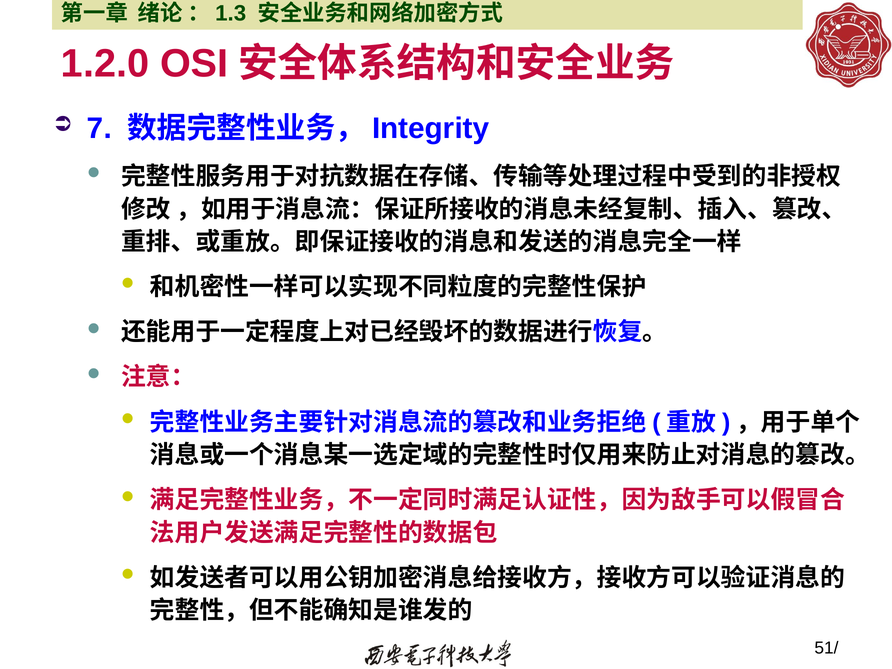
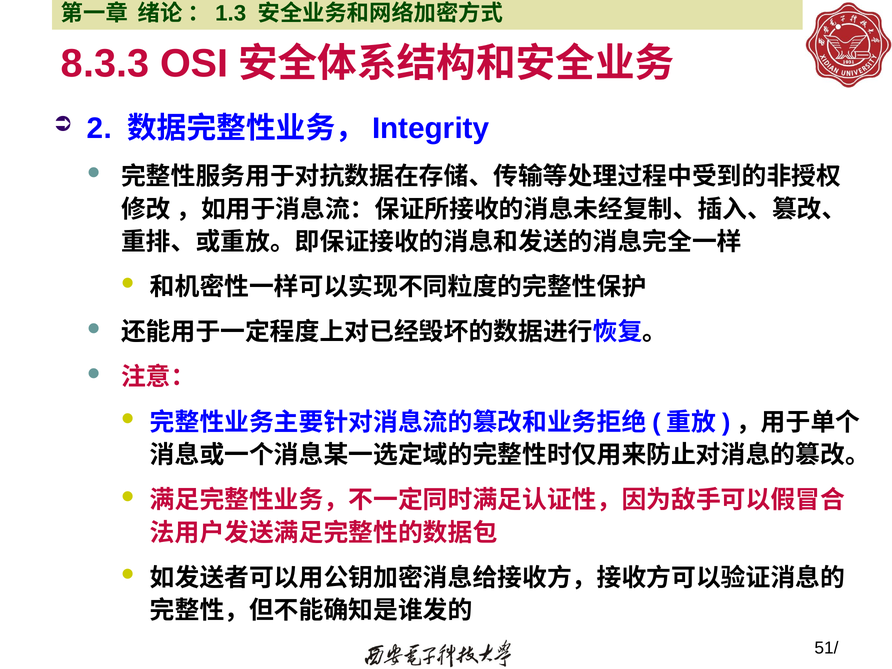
1.2.0: 1.2.0 -> 8.3.3
7: 7 -> 2
